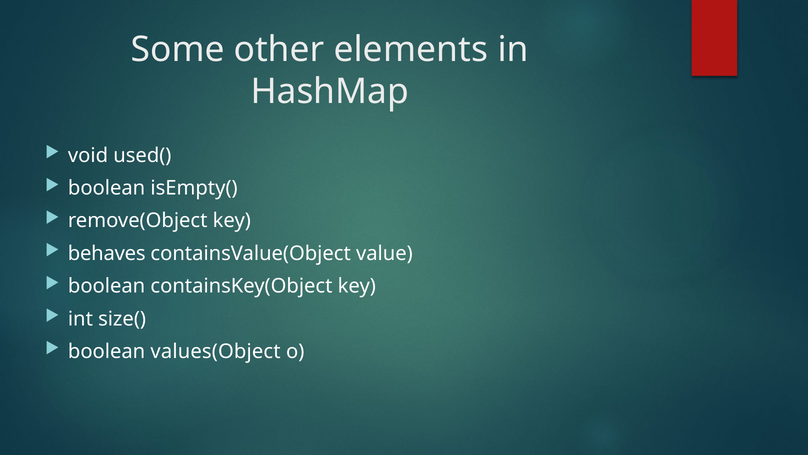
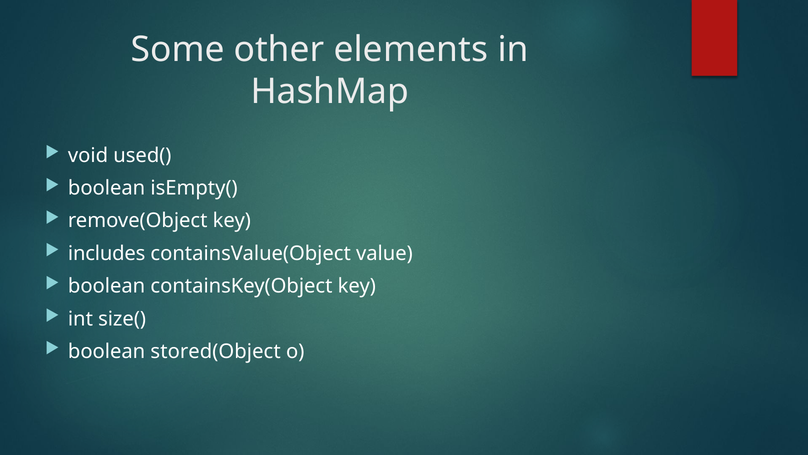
behaves: behaves -> includes
values(Object: values(Object -> stored(Object
